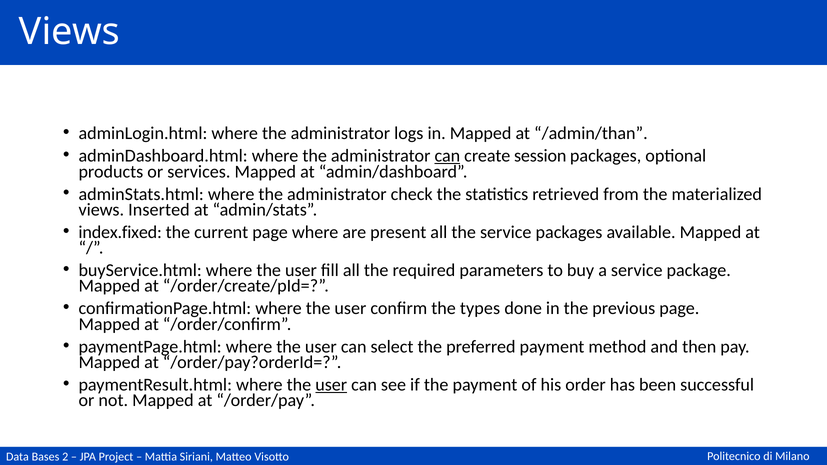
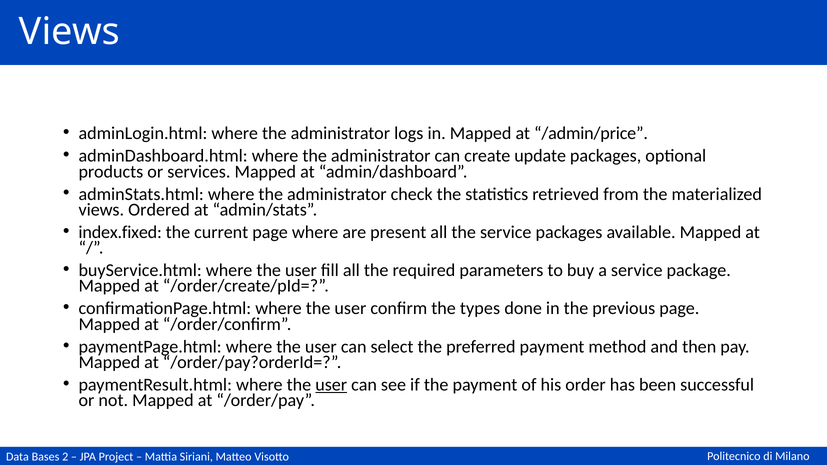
/admin/than: /admin/than -> /admin/price
can at (447, 156) underline: present -> none
session: session -> update
Inserted: Inserted -> Ordered
